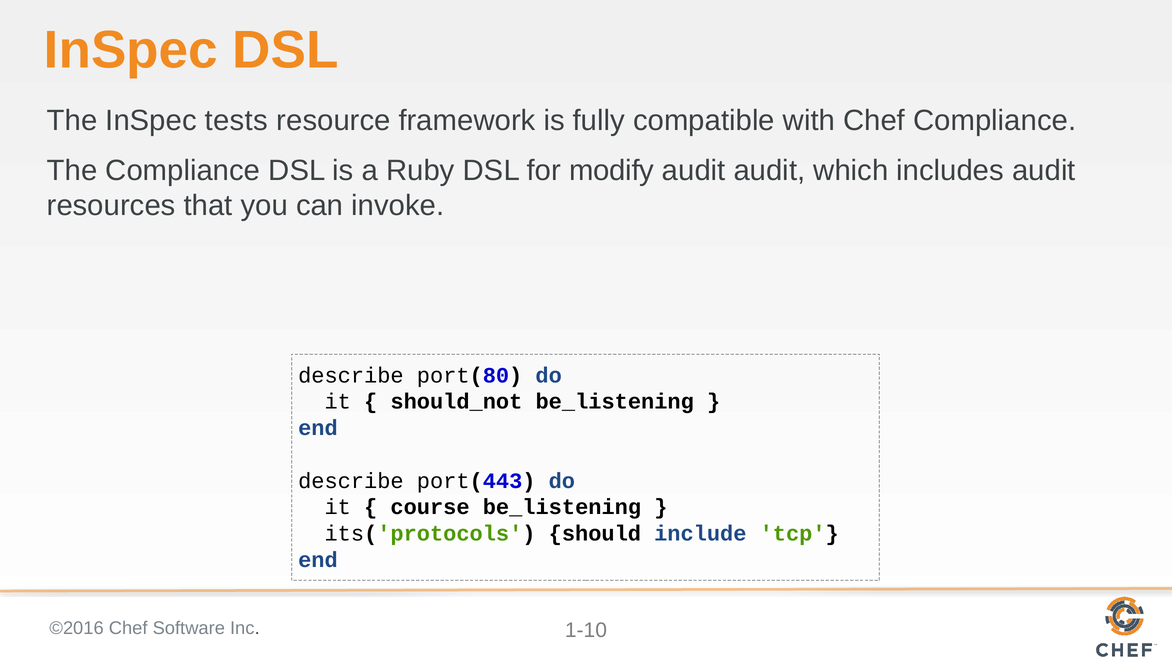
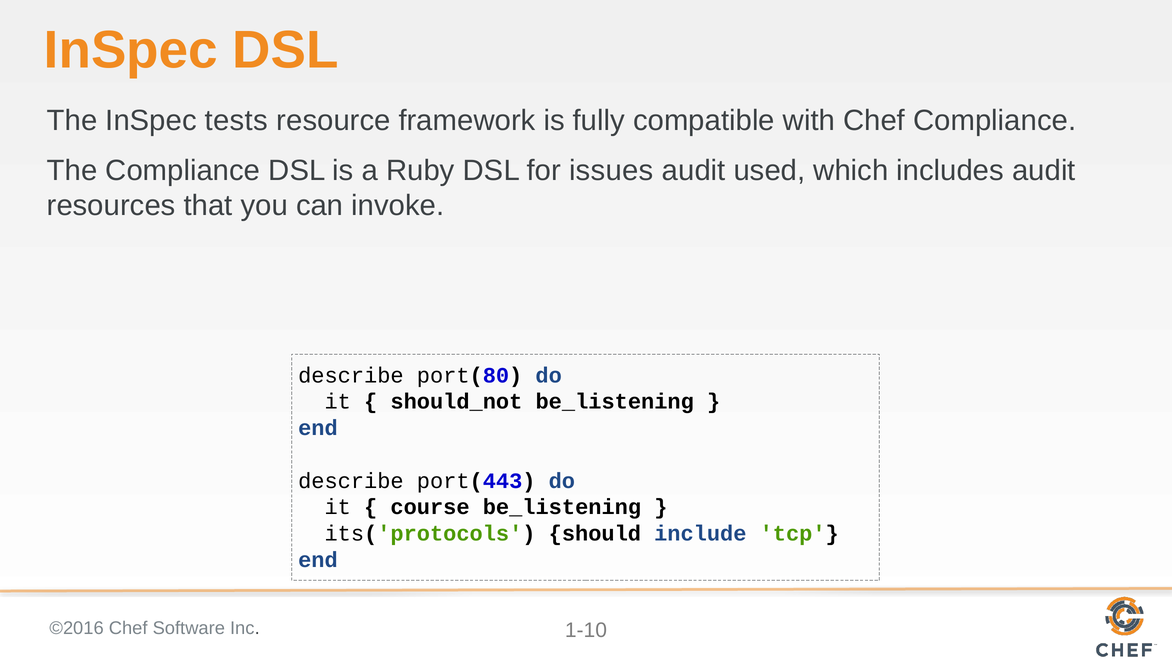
modify: modify -> issues
audit audit: audit -> used
